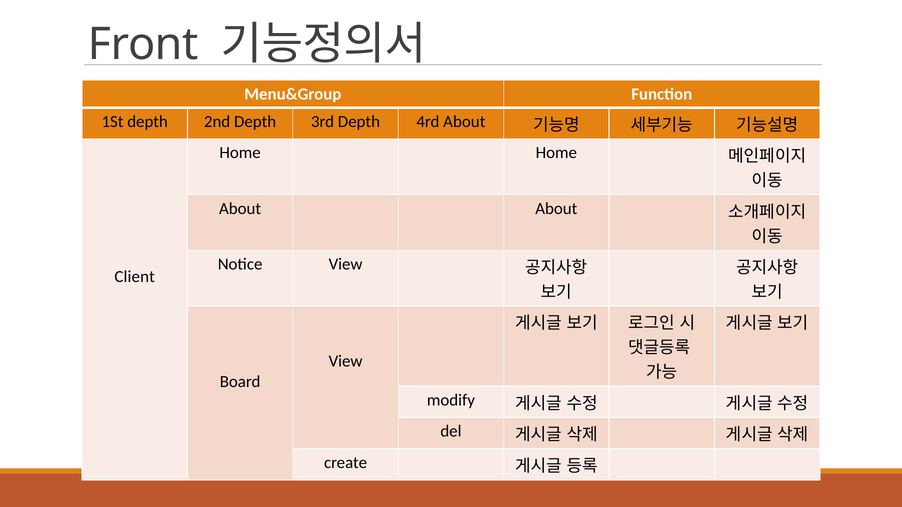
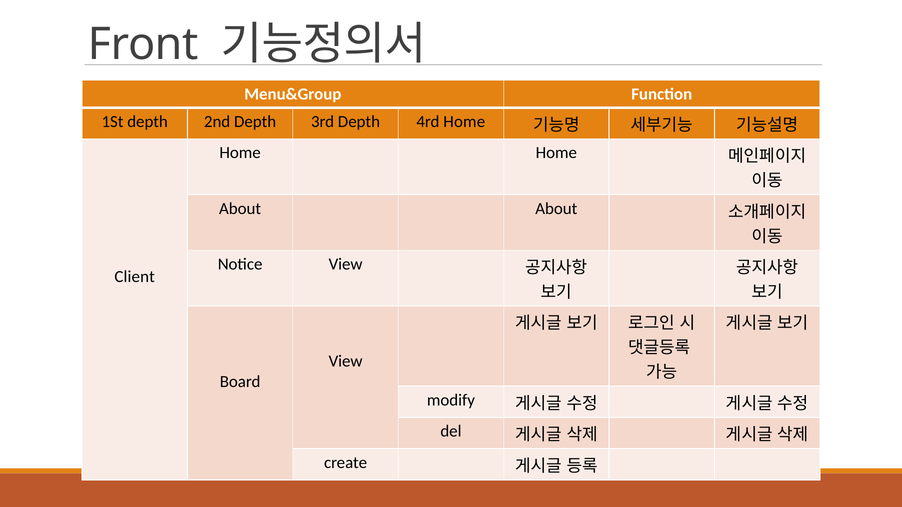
4rd About: About -> Home
